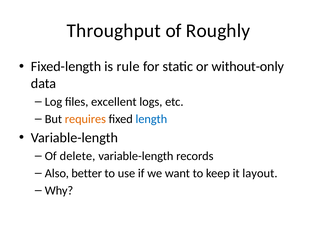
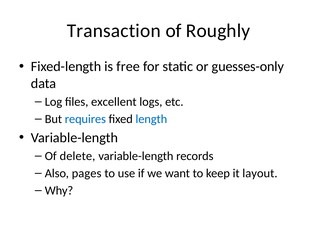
Throughput: Throughput -> Transaction
rule: rule -> free
without-only: without-only -> guesses-only
requires colour: orange -> blue
better: better -> pages
